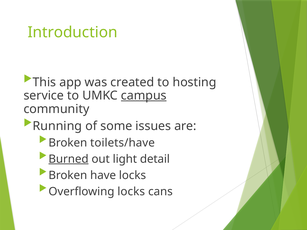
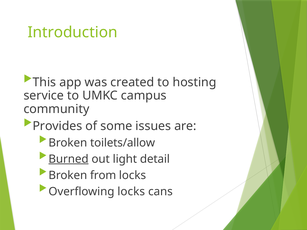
campus underline: present -> none
Running: Running -> Provides
toilets/have: toilets/have -> toilets/allow
have: have -> from
